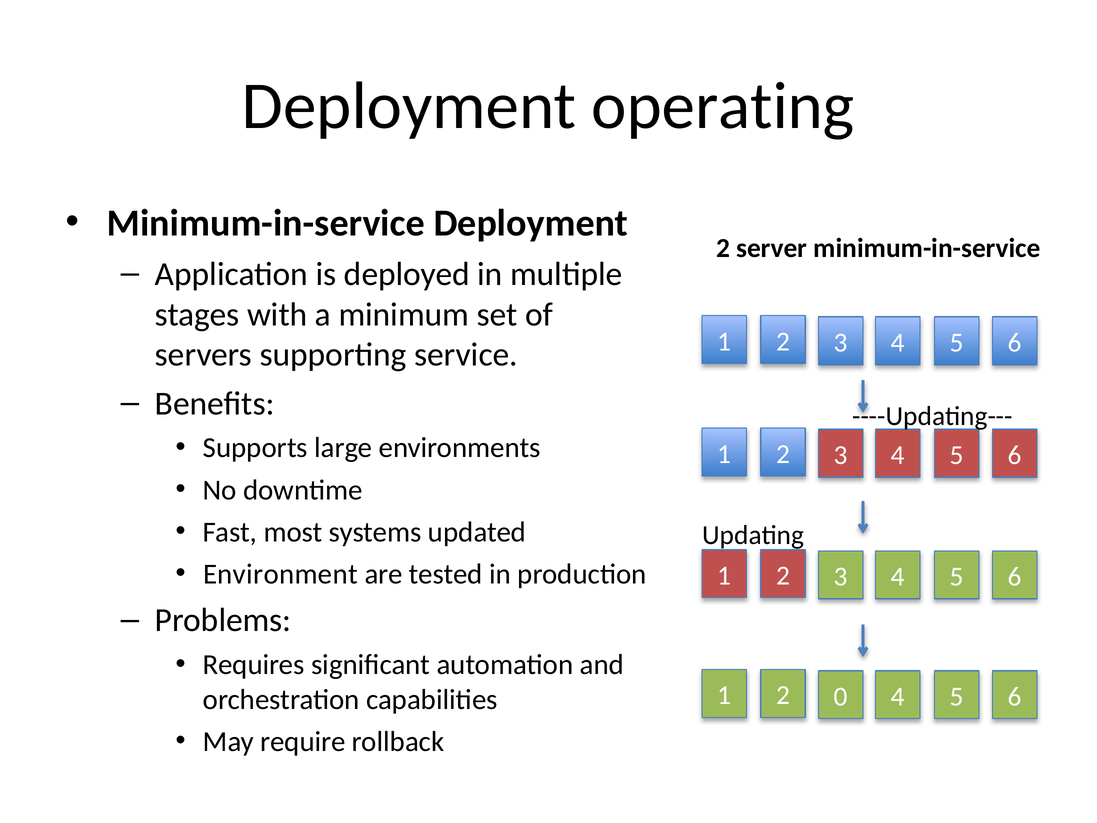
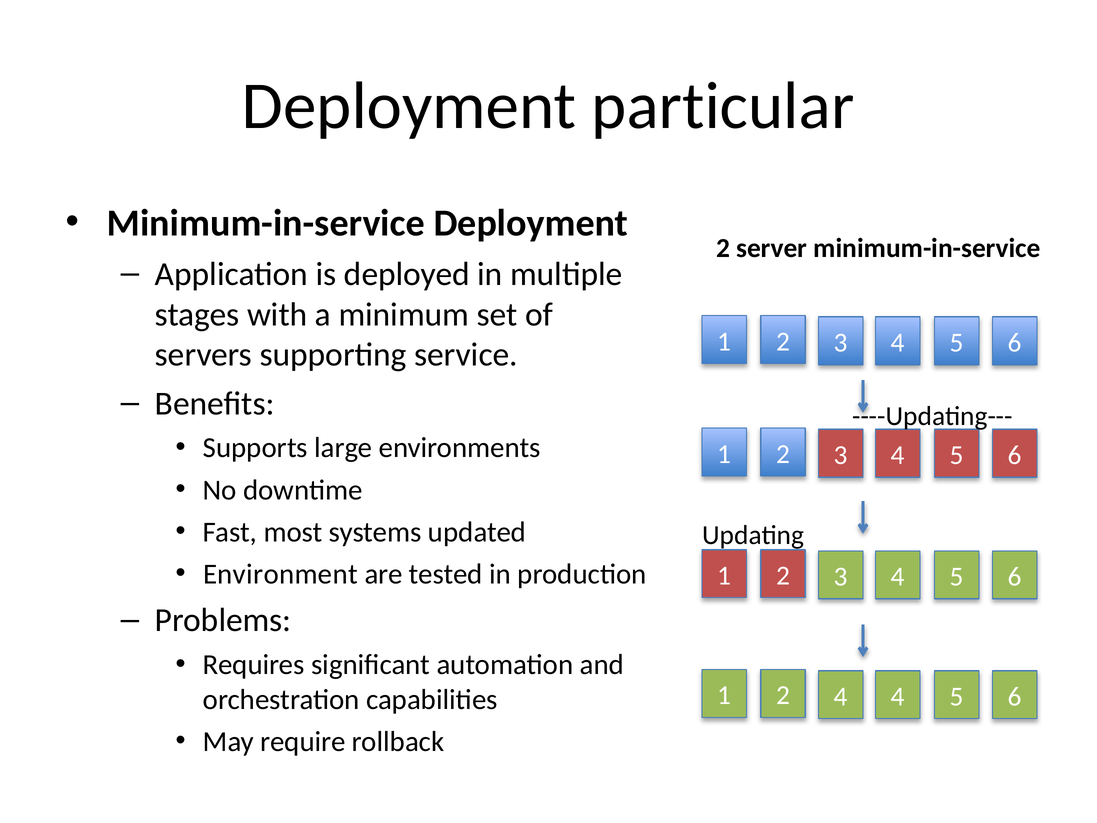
operating: operating -> particular
2 0: 0 -> 4
